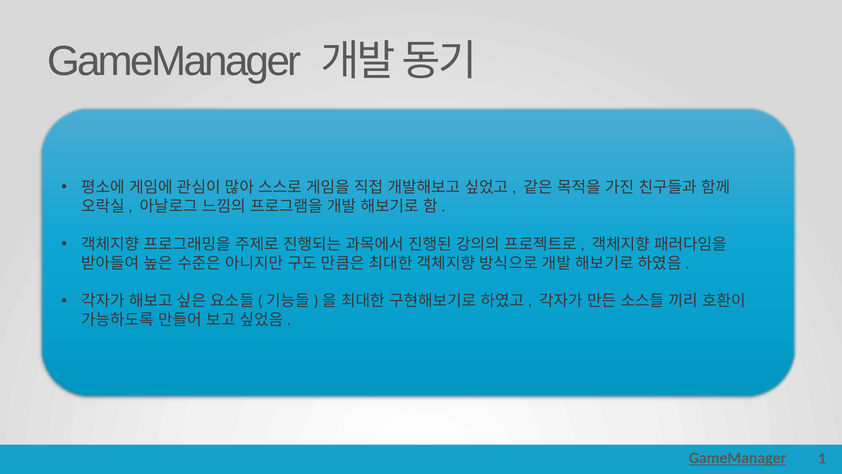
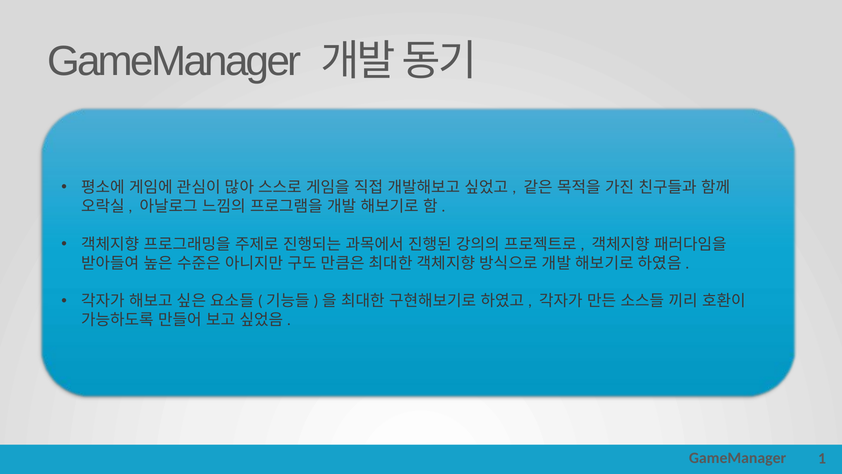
GameManager at (738, 458) underline: present -> none
